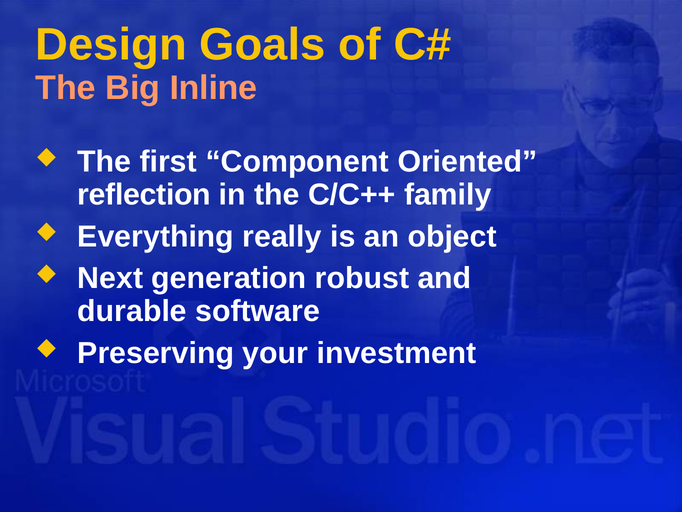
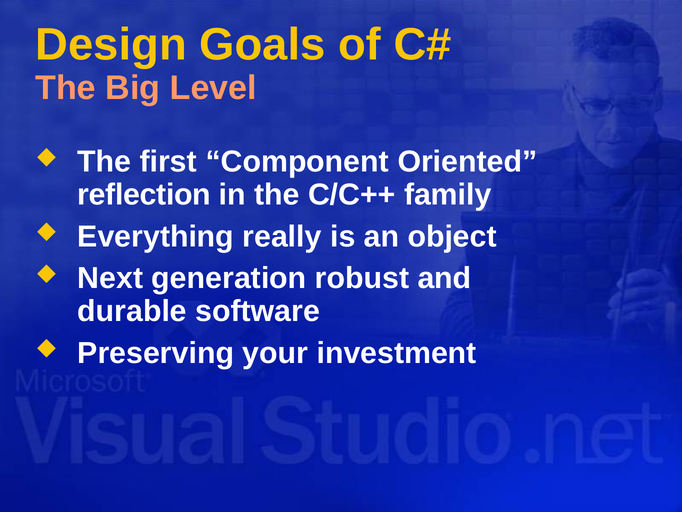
Inline: Inline -> Level
